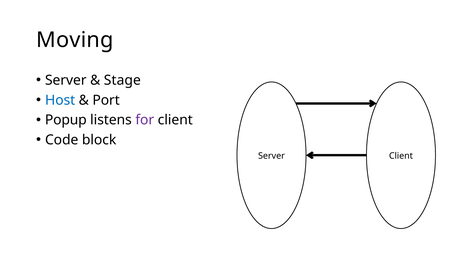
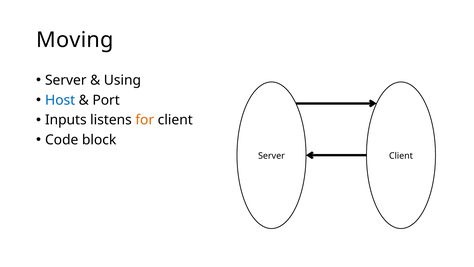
Stage: Stage -> Using
Popup: Popup -> Inputs
for colour: purple -> orange
